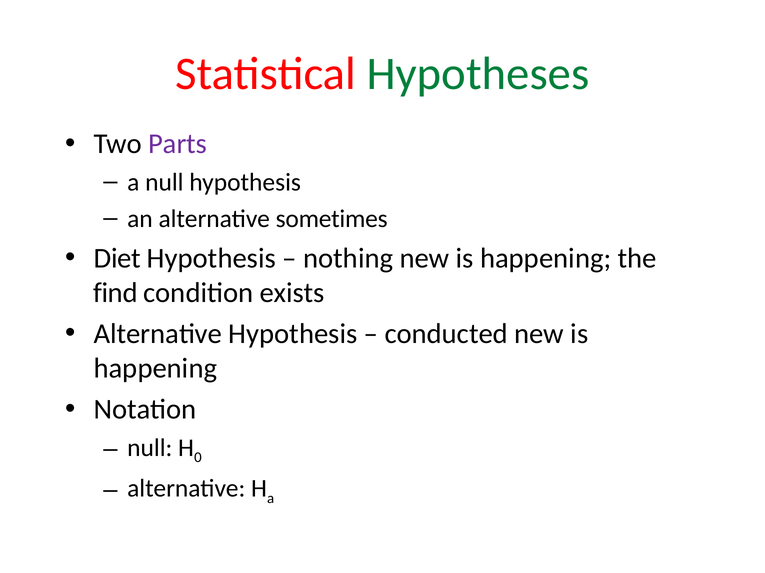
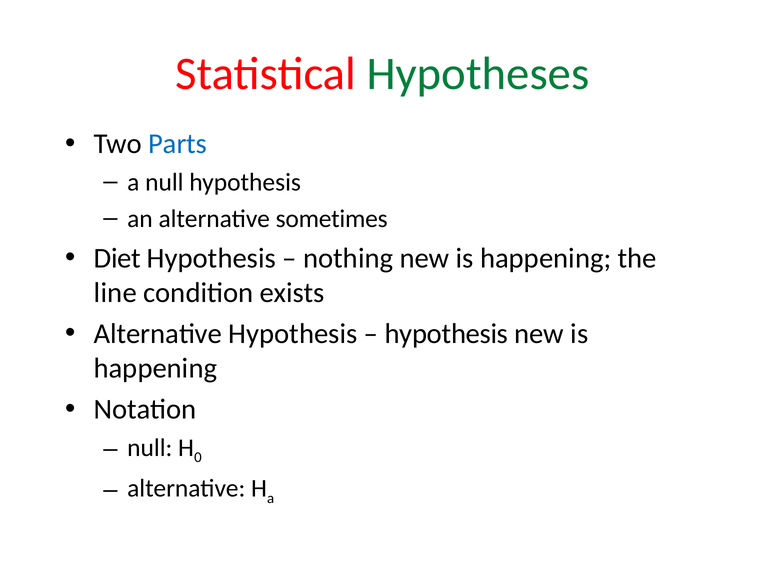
Parts colour: purple -> blue
find: find -> line
conducted at (446, 334): conducted -> hypothesis
